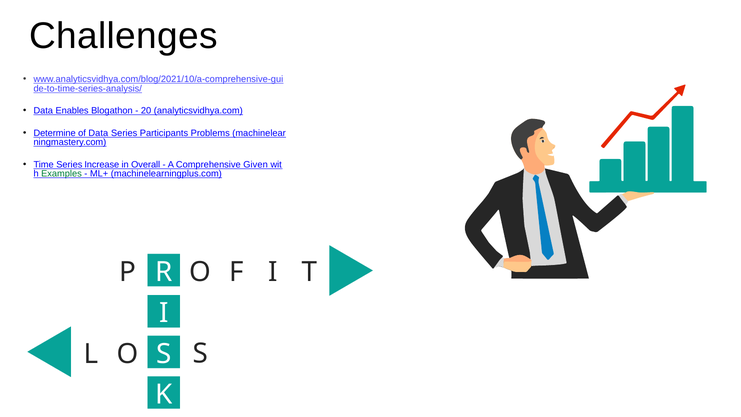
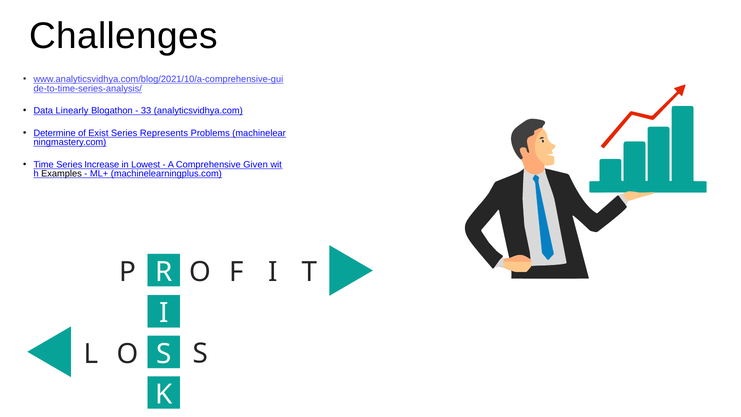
Enables: Enables -> Linearly
20: 20 -> 33
of Data: Data -> Exist
Participants: Participants -> Represents
Overall: Overall -> Lowest
Examples colour: green -> black
